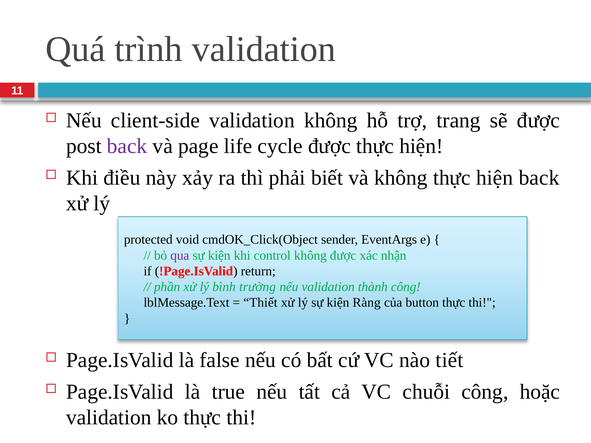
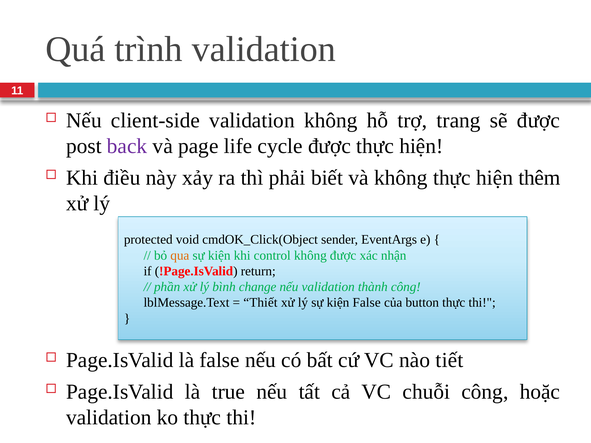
hiện back: back -> thêm
qua colour: purple -> orange
trường: trường -> change
kiện Ràng: Ràng -> False
